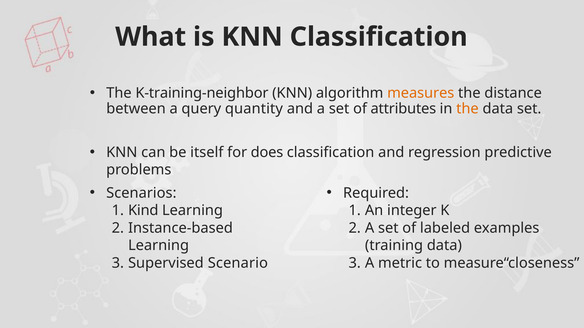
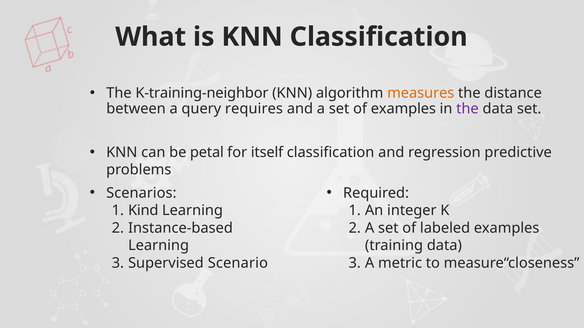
quantity: quantity -> requires
of attributes: attributes -> examples
the at (467, 109) colour: orange -> purple
itself: itself -> petal
does: does -> itself
